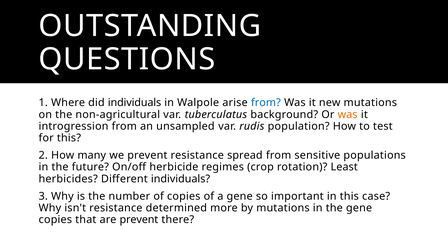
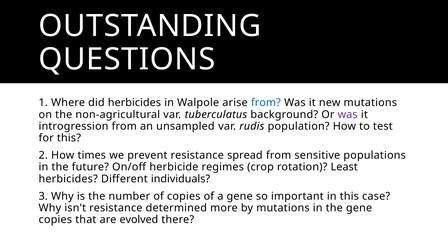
did individuals: individuals -> herbicides
was at (348, 114) colour: orange -> purple
many: many -> times
are prevent: prevent -> evolved
